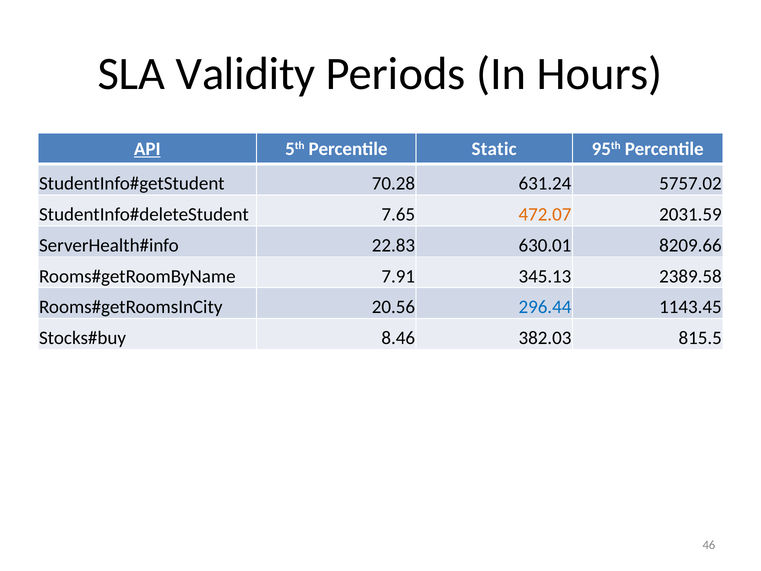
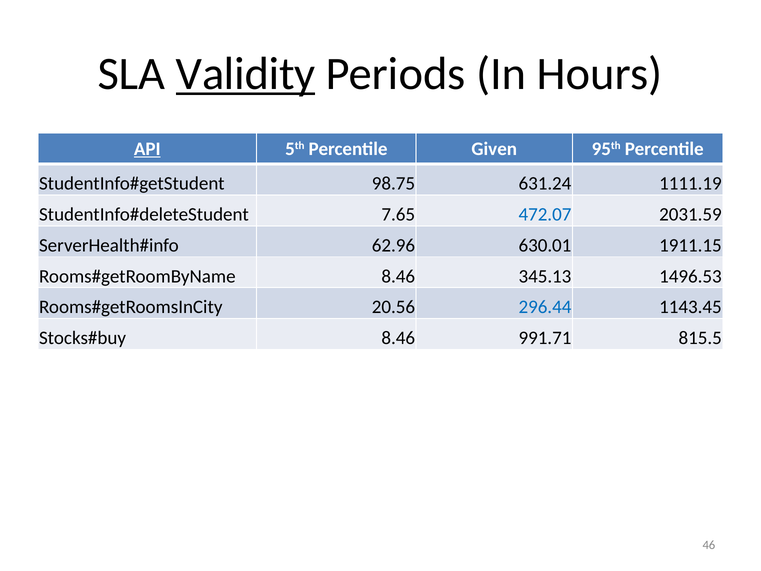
Validity underline: none -> present
Static: Static -> Given
70.28: 70.28 -> 98.75
5757.02: 5757.02 -> 1111.19
472.07 colour: orange -> blue
22.83: 22.83 -> 62.96
8209.66: 8209.66 -> 1911.15
7.91 at (398, 276): 7.91 -> 8.46
2389.58: 2389.58 -> 1496.53
382.03: 382.03 -> 991.71
